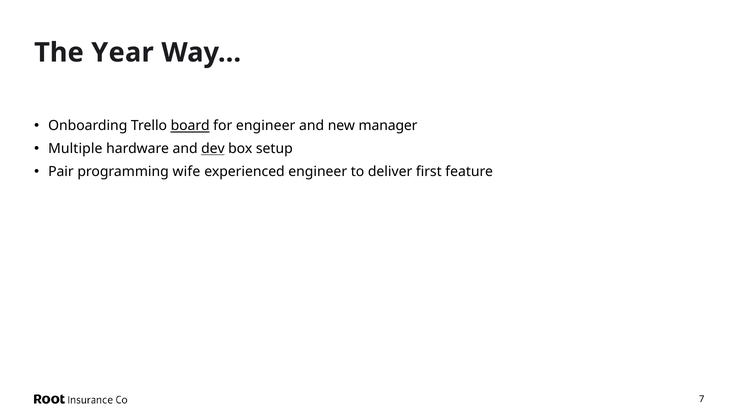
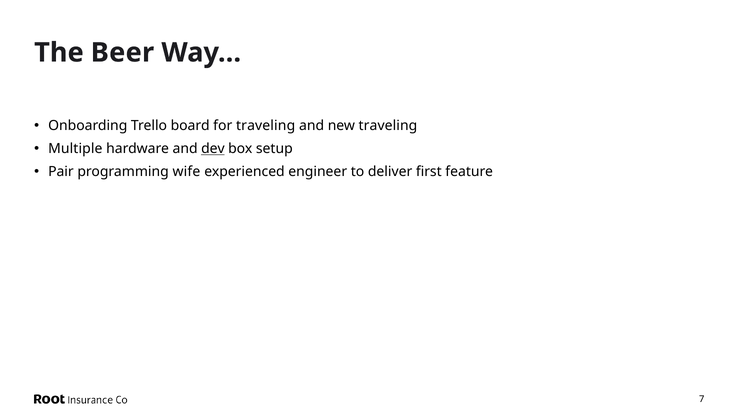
Year: Year -> Beer
board underline: present -> none
for engineer: engineer -> traveling
new manager: manager -> traveling
